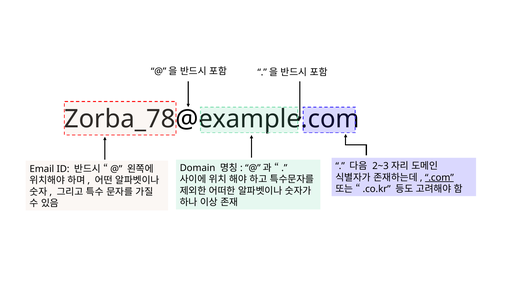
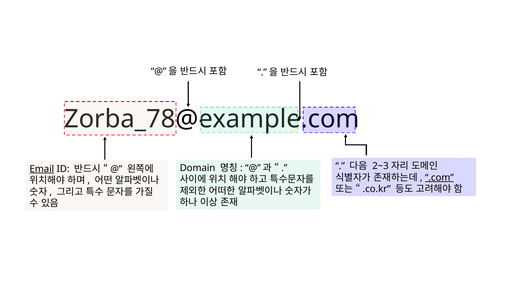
Email underline: none -> present
